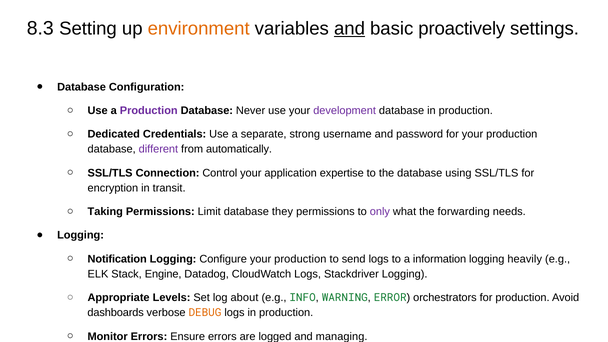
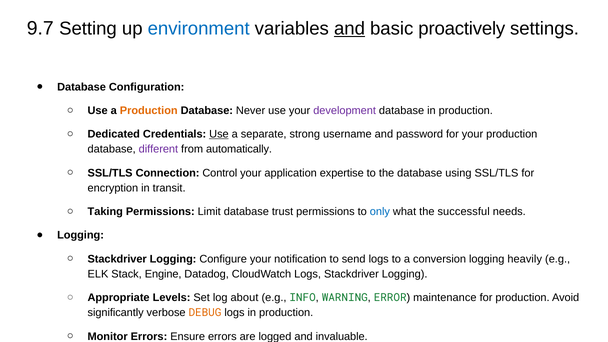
8.3: 8.3 -> 9.7
environment colour: orange -> blue
Production at (149, 111) colour: purple -> orange
Use at (219, 134) underline: none -> present
they: they -> trust
only colour: purple -> blue
forwarding: forwarding -> successful
Notification at (117, 259): Notification -> Stackdriver
Configure your production: production -> notification
information: information -> conversion
orchestrators: orchestrators -> maintenance
dashboards: dashboards -> significantly
managing: managing -> invaluable
